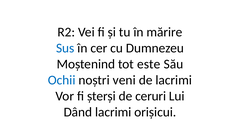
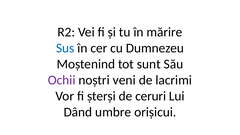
este: este -> sunt
Ochii colour: blue -> purple
Dând lacrimi: lacrimi -> umbre
